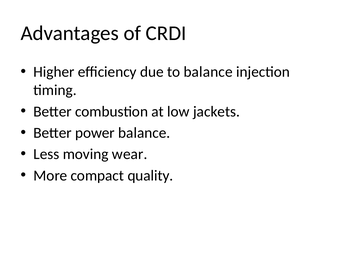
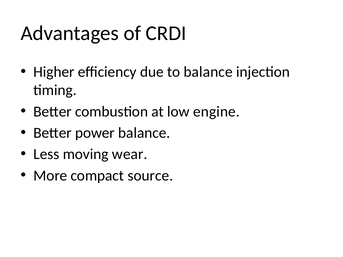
jackets: jackets -> engine
quality: quality -> source
